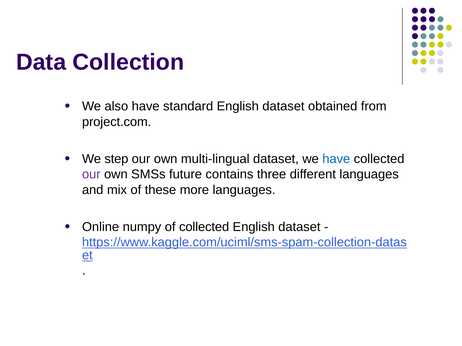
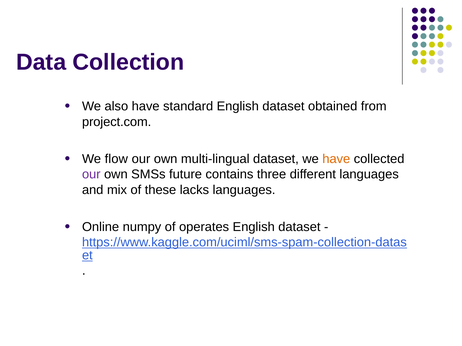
step: step -> flow
have at (336, 159) colour: blue -> orange
more: more -> lacks
of collected: collected -> operates
